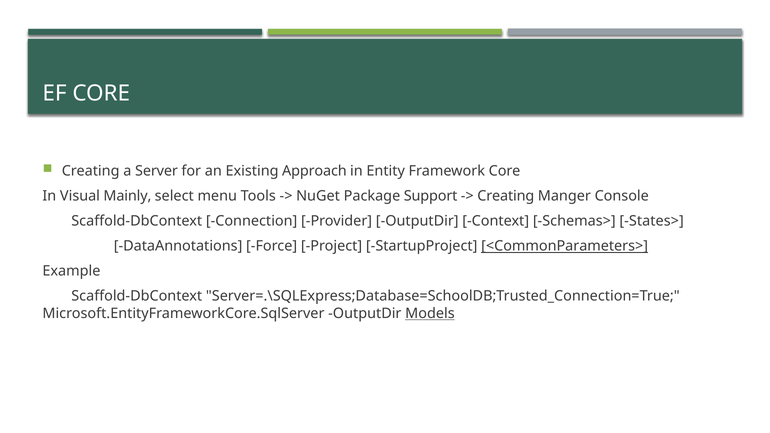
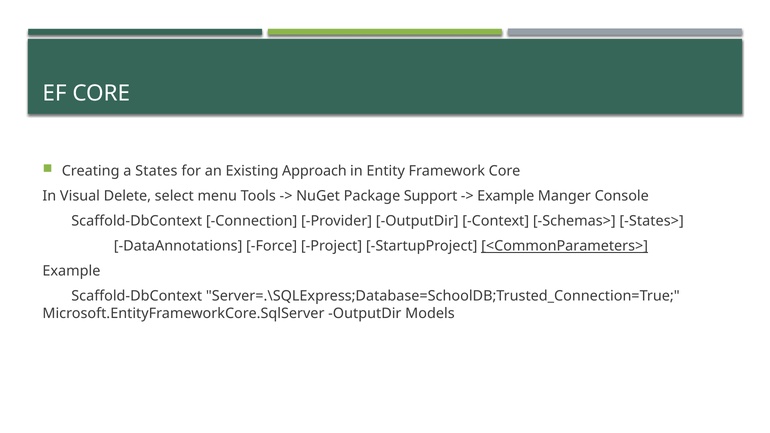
Server: Server -> States
Mainly: Mainly -> Delete
Creating at (506, 196): Creating -> Example
Models underline: present -> none
